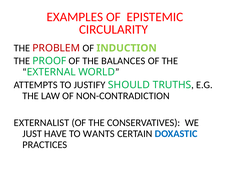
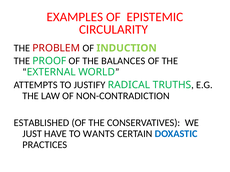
SHOULD: SHOULD -> RADICAL
EXTERNALIST: EXTERNALIST -> ESTABLISHED
